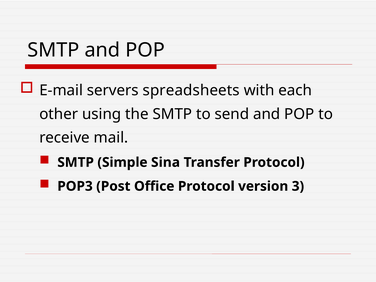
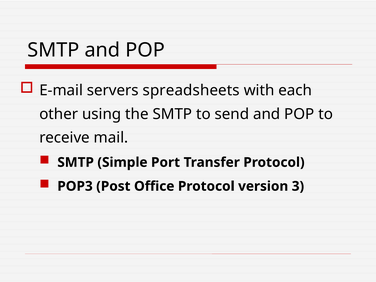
Sina: Sina -> Port
